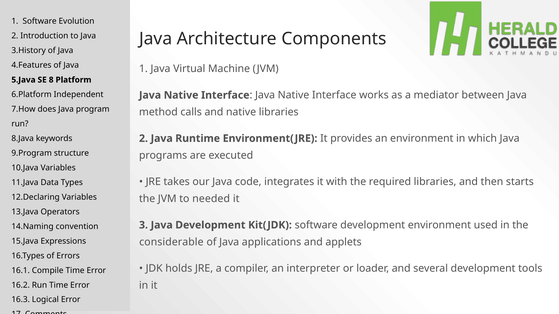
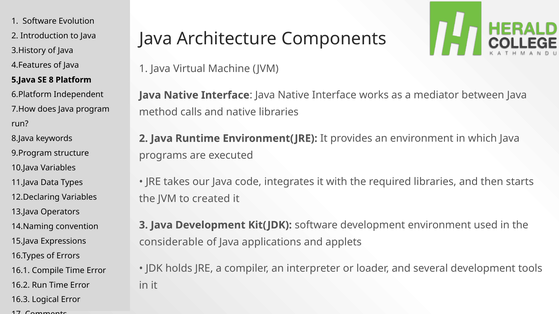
needed: needed -> created
